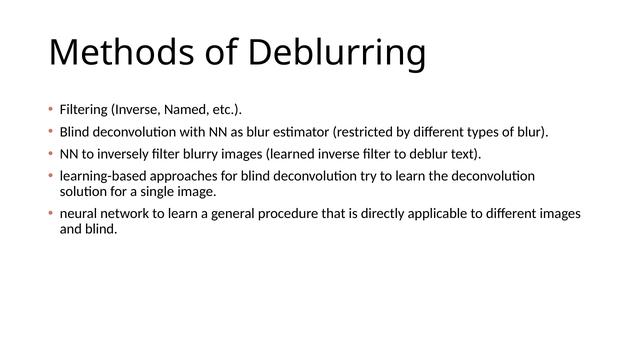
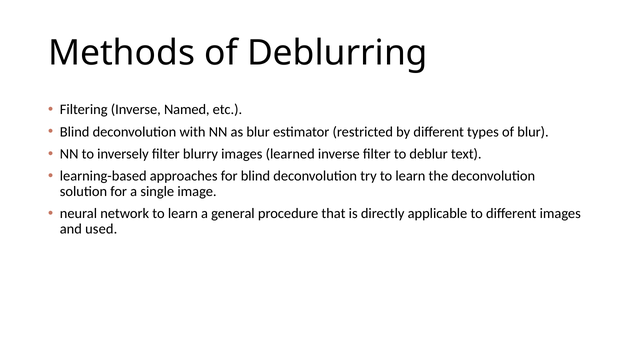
and blind: blind -> used
